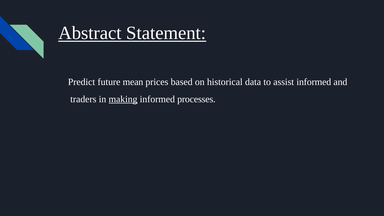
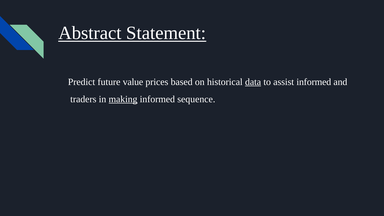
mean: mean -> value
data underline: none -> present
processes: processes -> sequence
